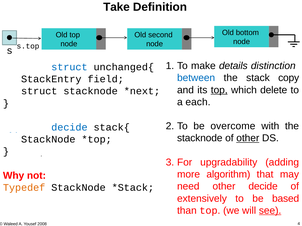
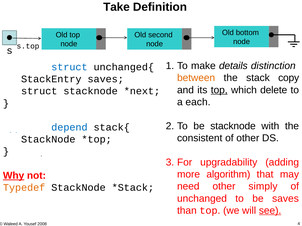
between colour: blue -> orange
StackEntry field: field -> saves
be overcome: overcome -> stacknode
decide at (69, 128): decide -> depend
stacknode at (200, 138): stacknode -> consistent
other at (248, 138) underline: present -> none
Why underline: none -> present
other decide: decide -> simply
extensively: extensively -> unchanged
be based: based -> saves
